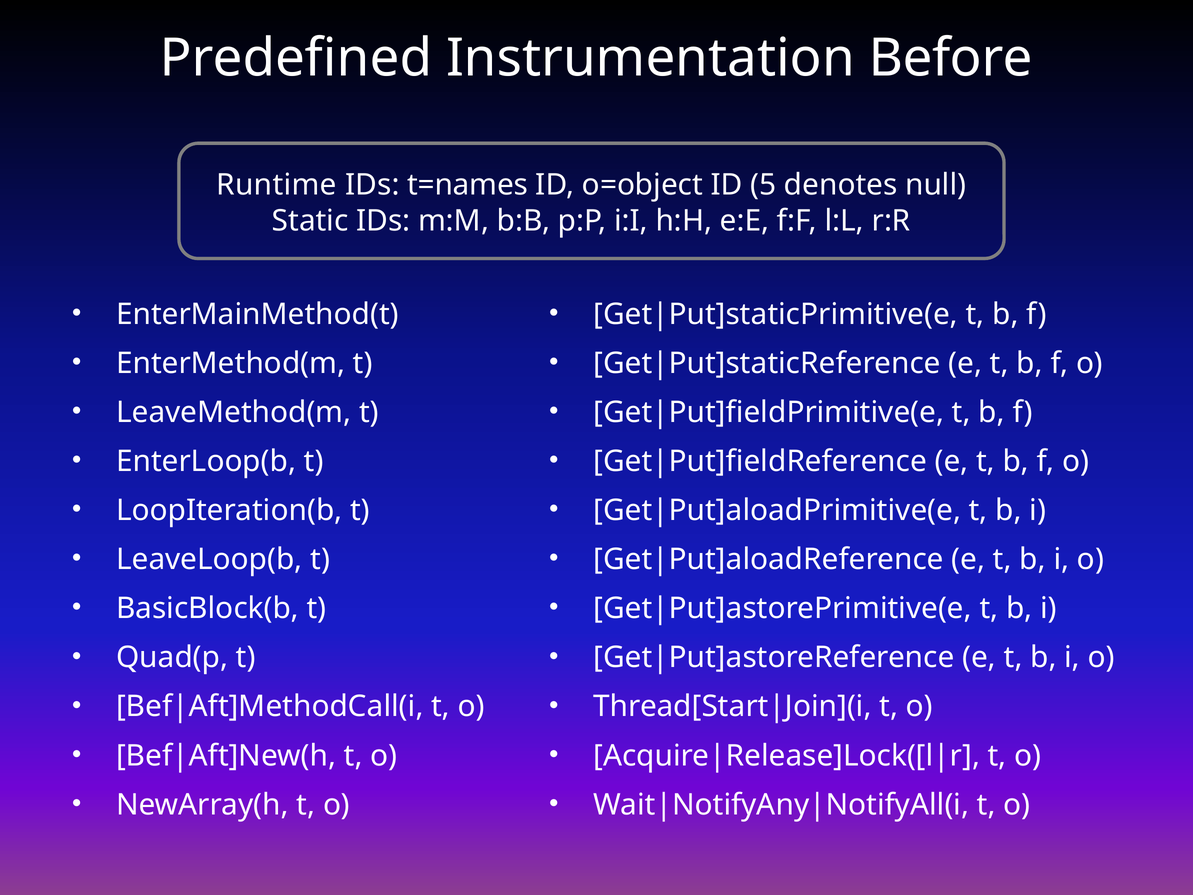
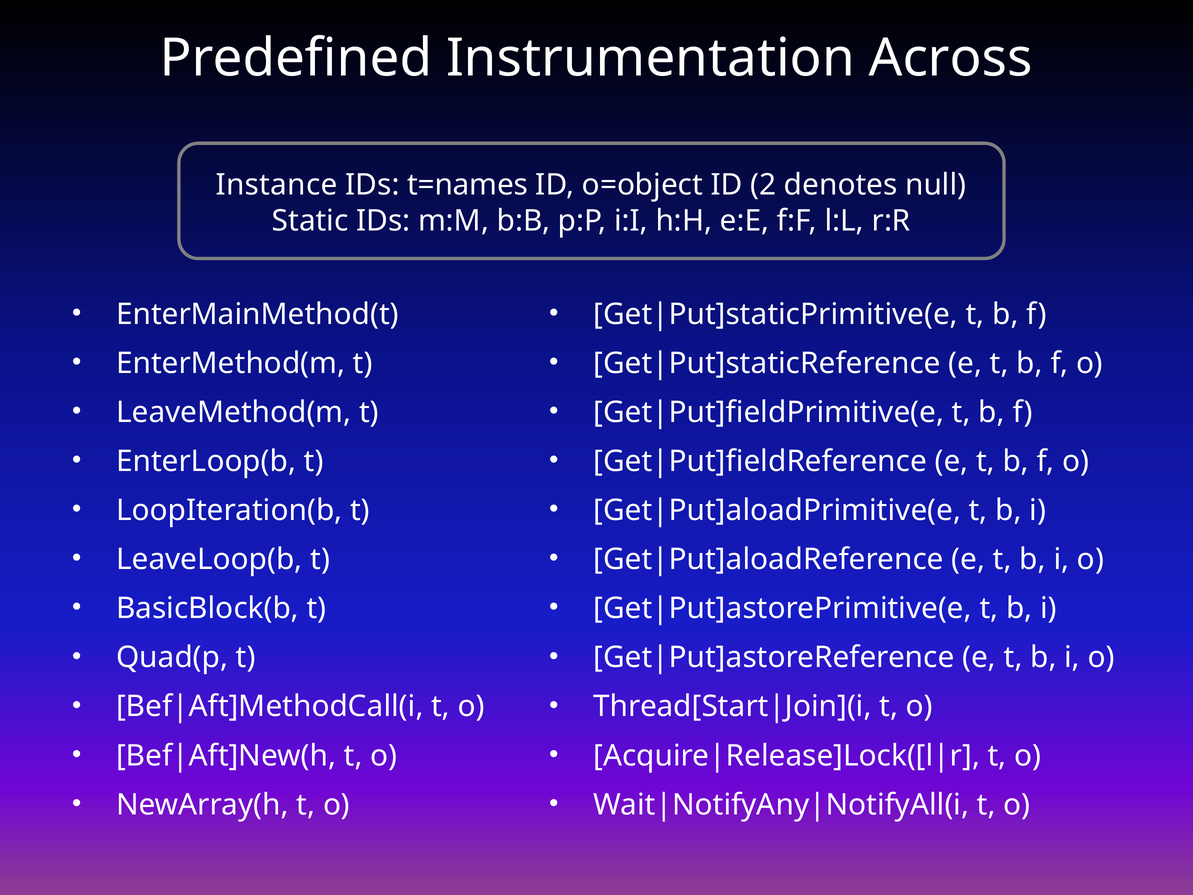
Before: Before -> Across
Runtime: Runtime -> Instance
5: 5 -> 2
